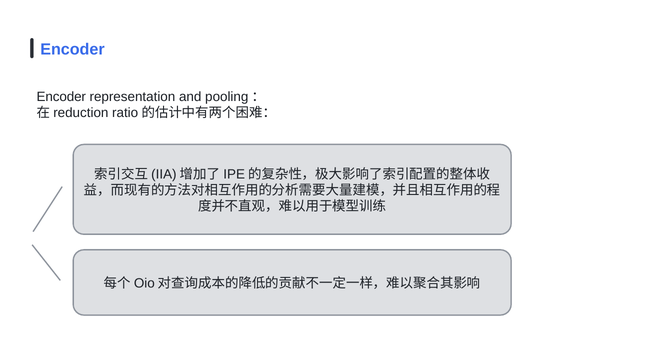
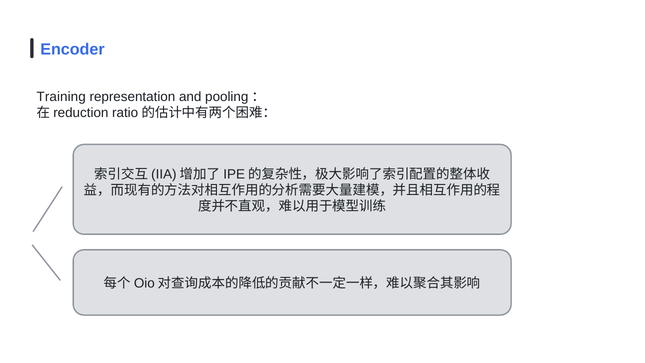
Encoder at (61, 97): Encoder -> Training
